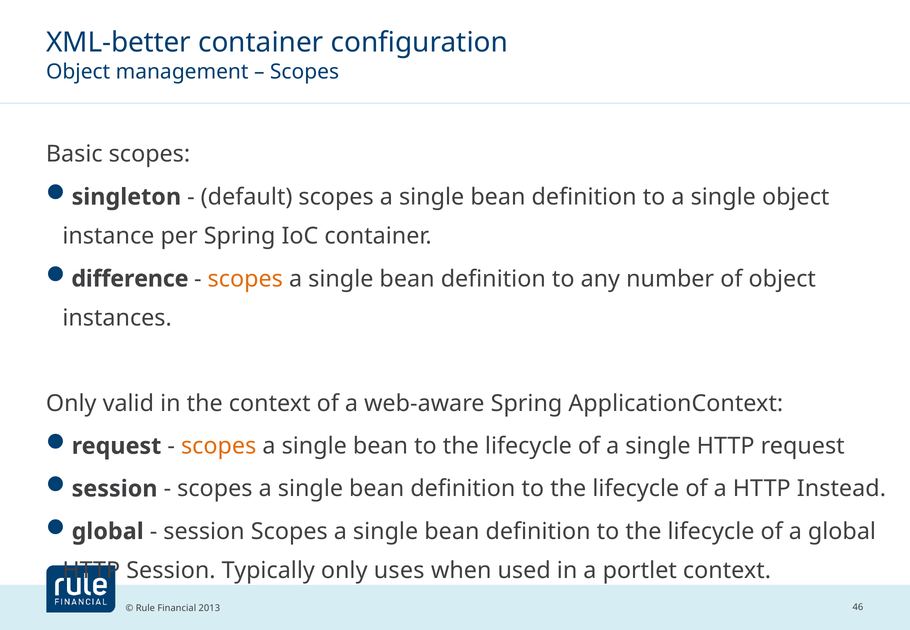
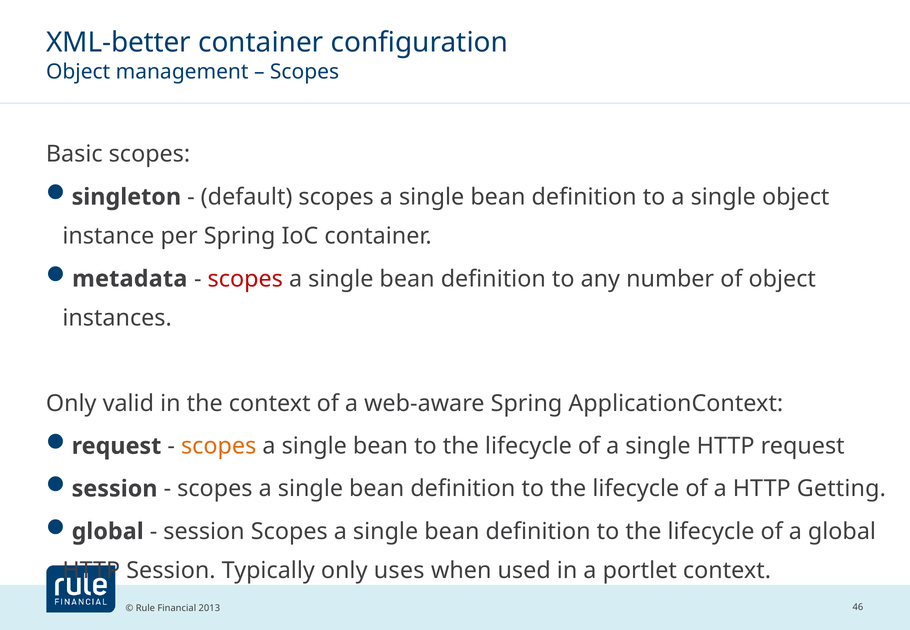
difference: difference -> metadata
scopes at (245, 279) colour: orange -> red
Instead: Instead -> Getting
